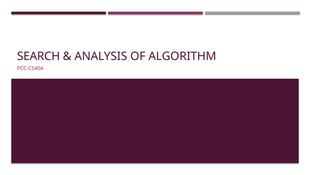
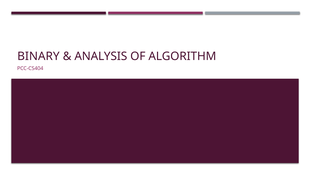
SEARCH: SEARCH -> BINARY
